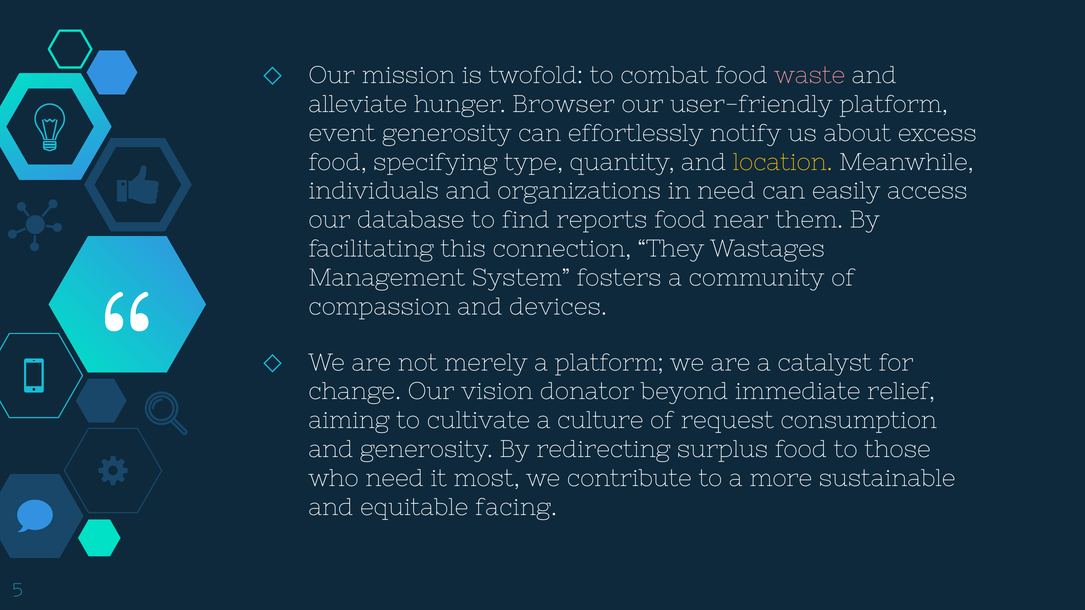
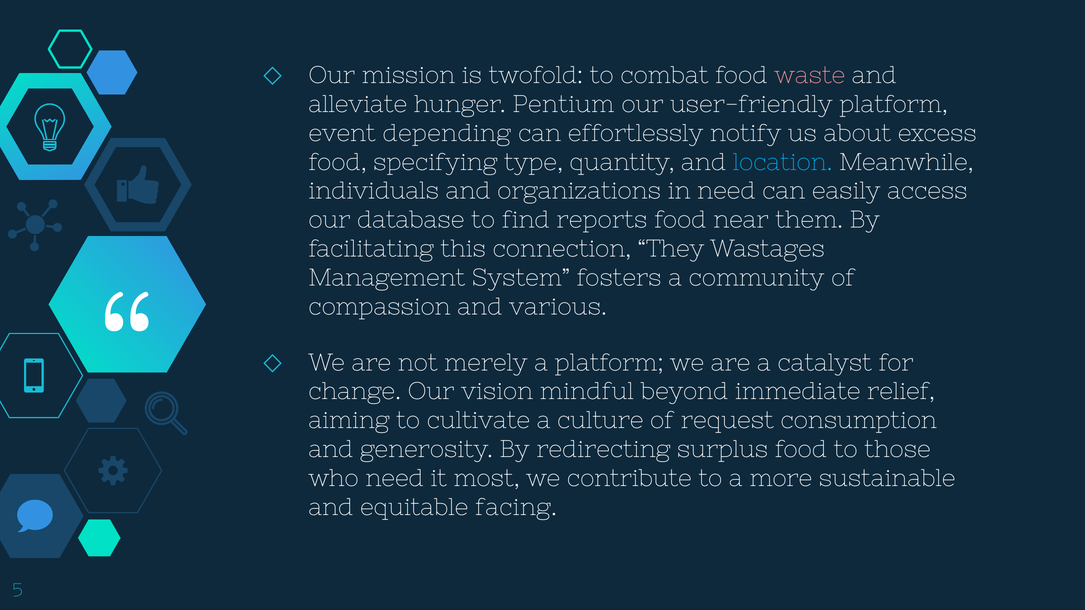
Browser: Browser -> Pentium
event generosity: generosity -> depending
location colour: yellow -> light blue
devices: devices -> various
donator: donator -> mindful
